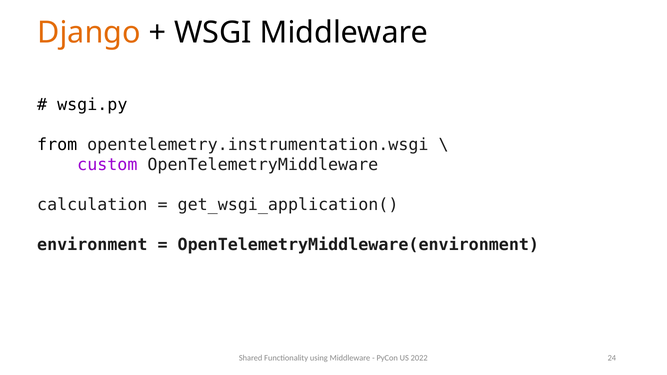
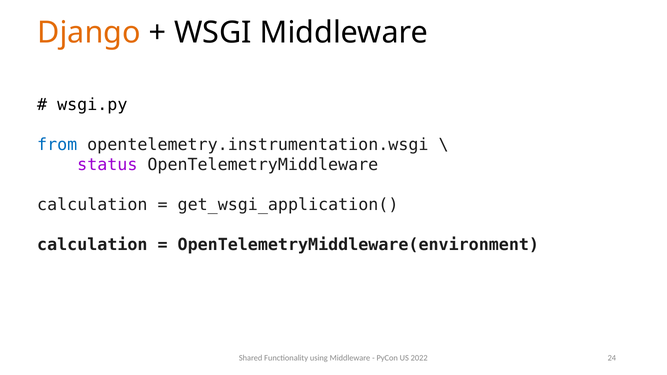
from colour: black -> blue
custom: custom -> status
environment at (92, 245): environment -> calculation
